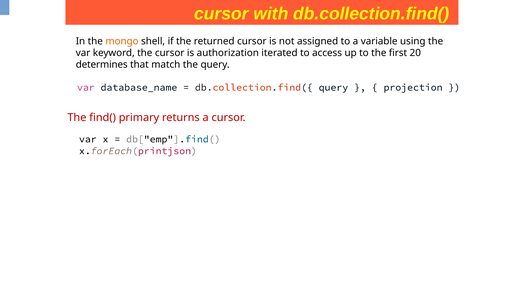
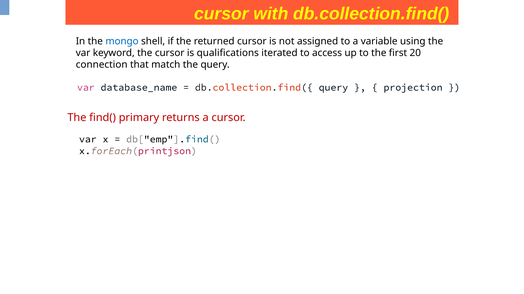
mongo colour: orange -> blue
authorization: authorization -> qualifications
determines: determines -> connection
